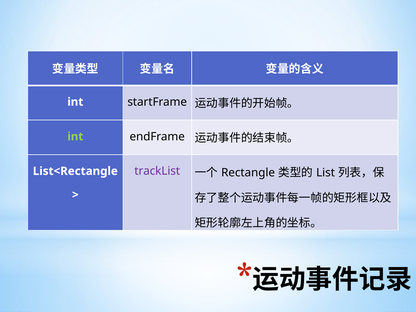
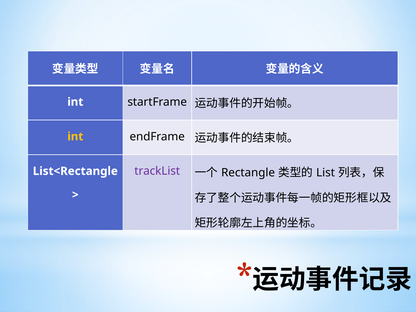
int at (75, 137) colour: light green -> yellow
